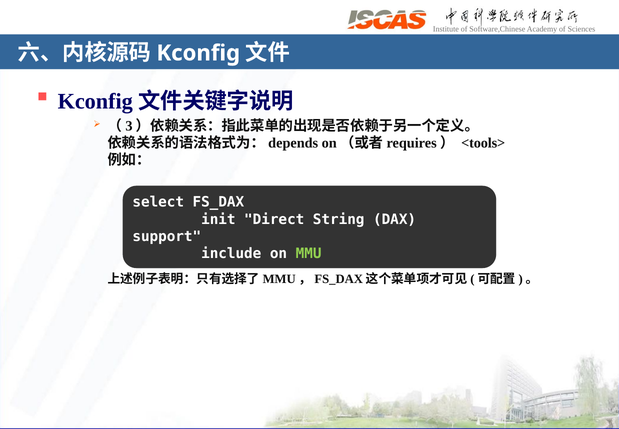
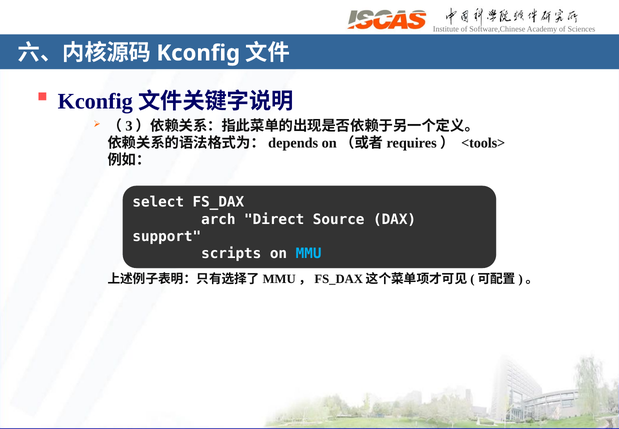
init: init -> arch
String: String -> Source
include: include -> scripts
MMU colour: light green -> light blue
